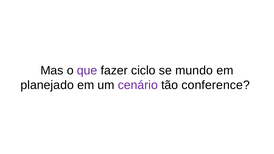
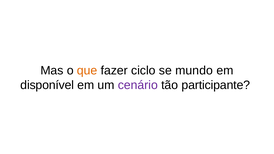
que colour: purple -> orange
planejado: planejado -> disponível
conference: conference -> participante
